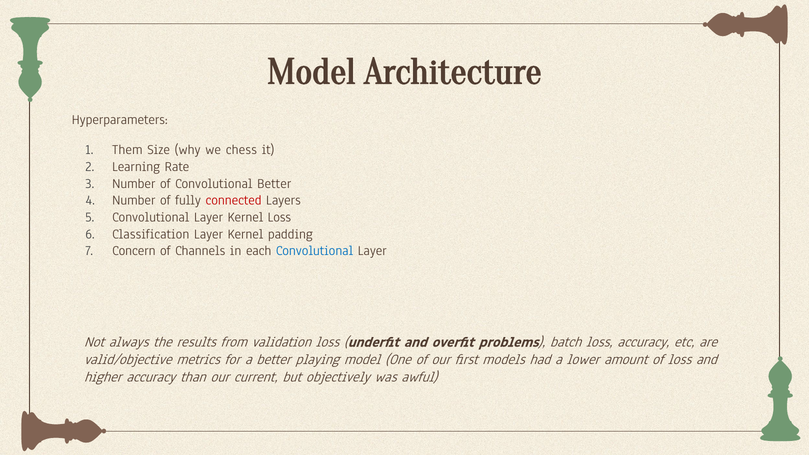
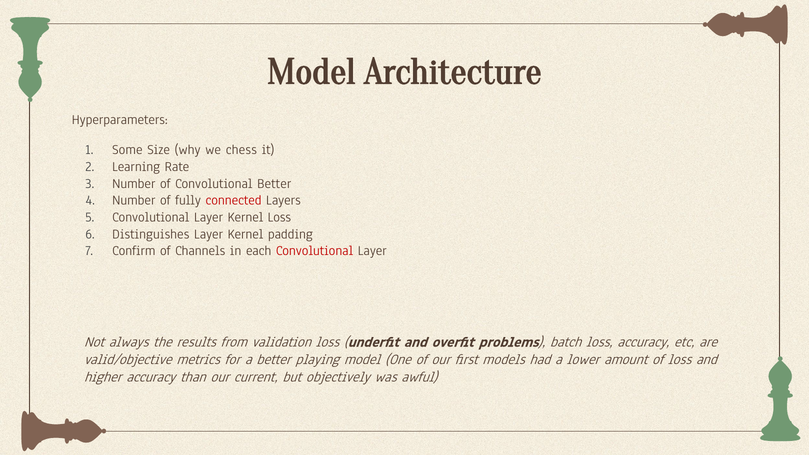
Them: Them -> Some
Classification: Classification -> Distinguishes
Concern: Concern -> Confirm
Convolutional at (315, 251) colour: blue -> red
